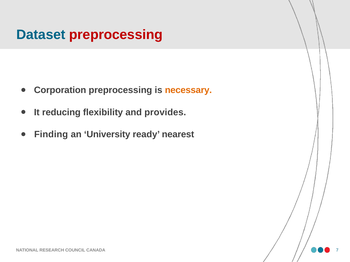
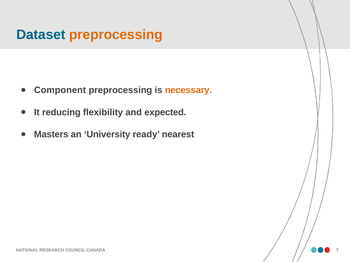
preprocessing at (116, 35) colour: red -> orange
Corporation: Corporation -> Component
provides: provides -> expected
Finding: Finding -> Masters
